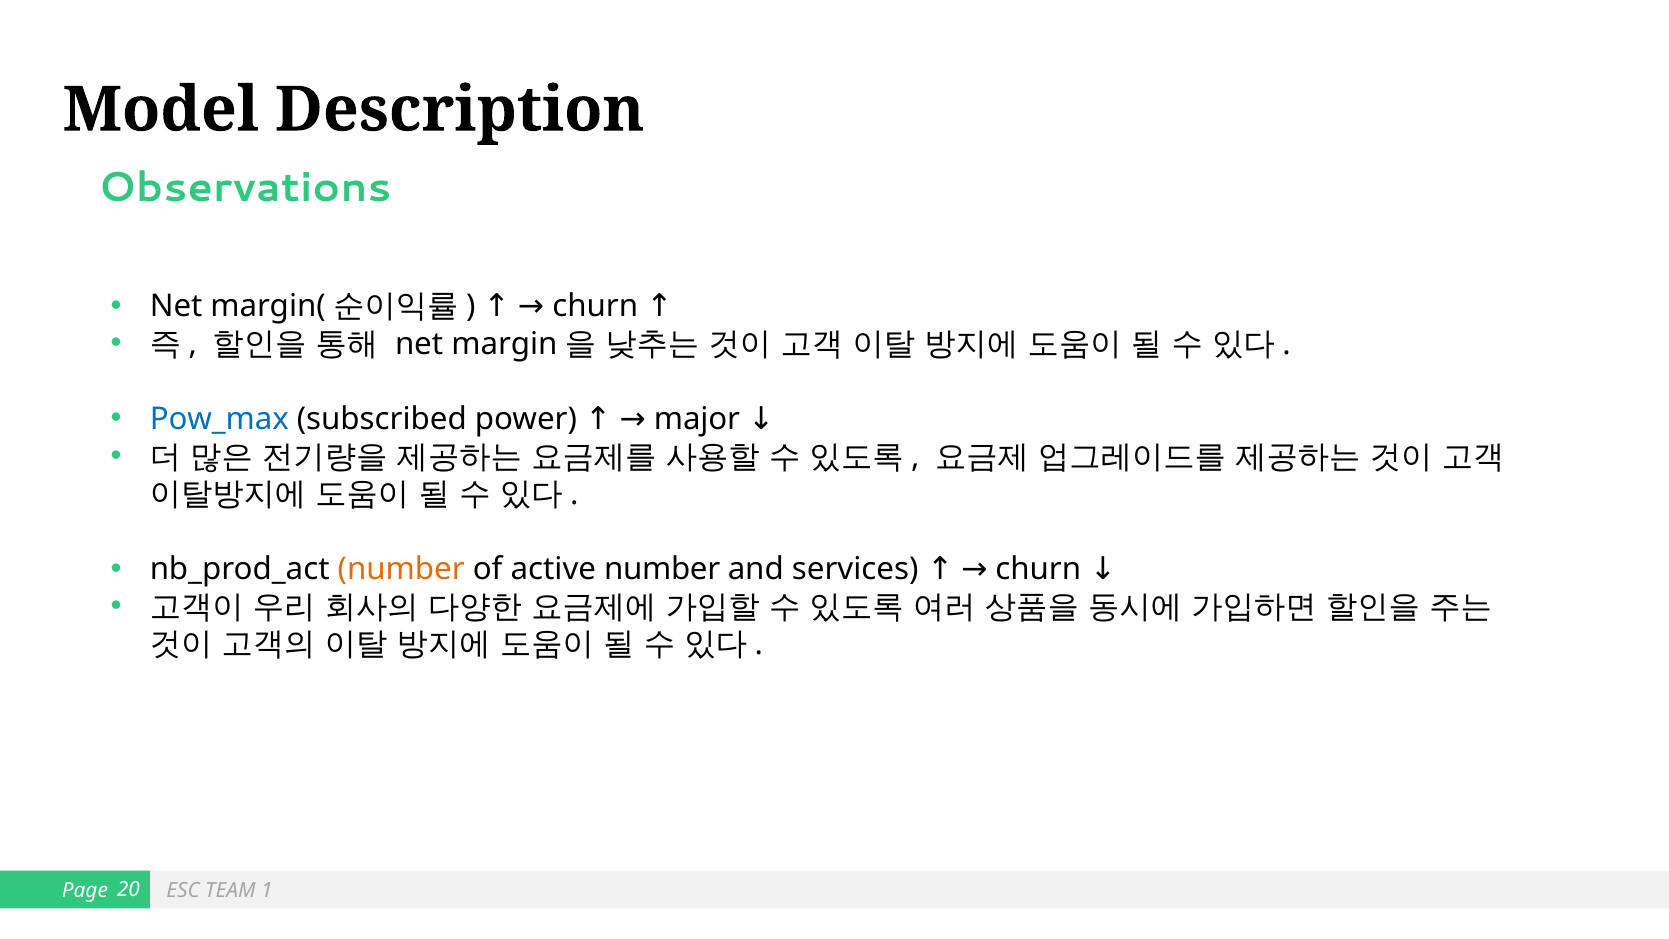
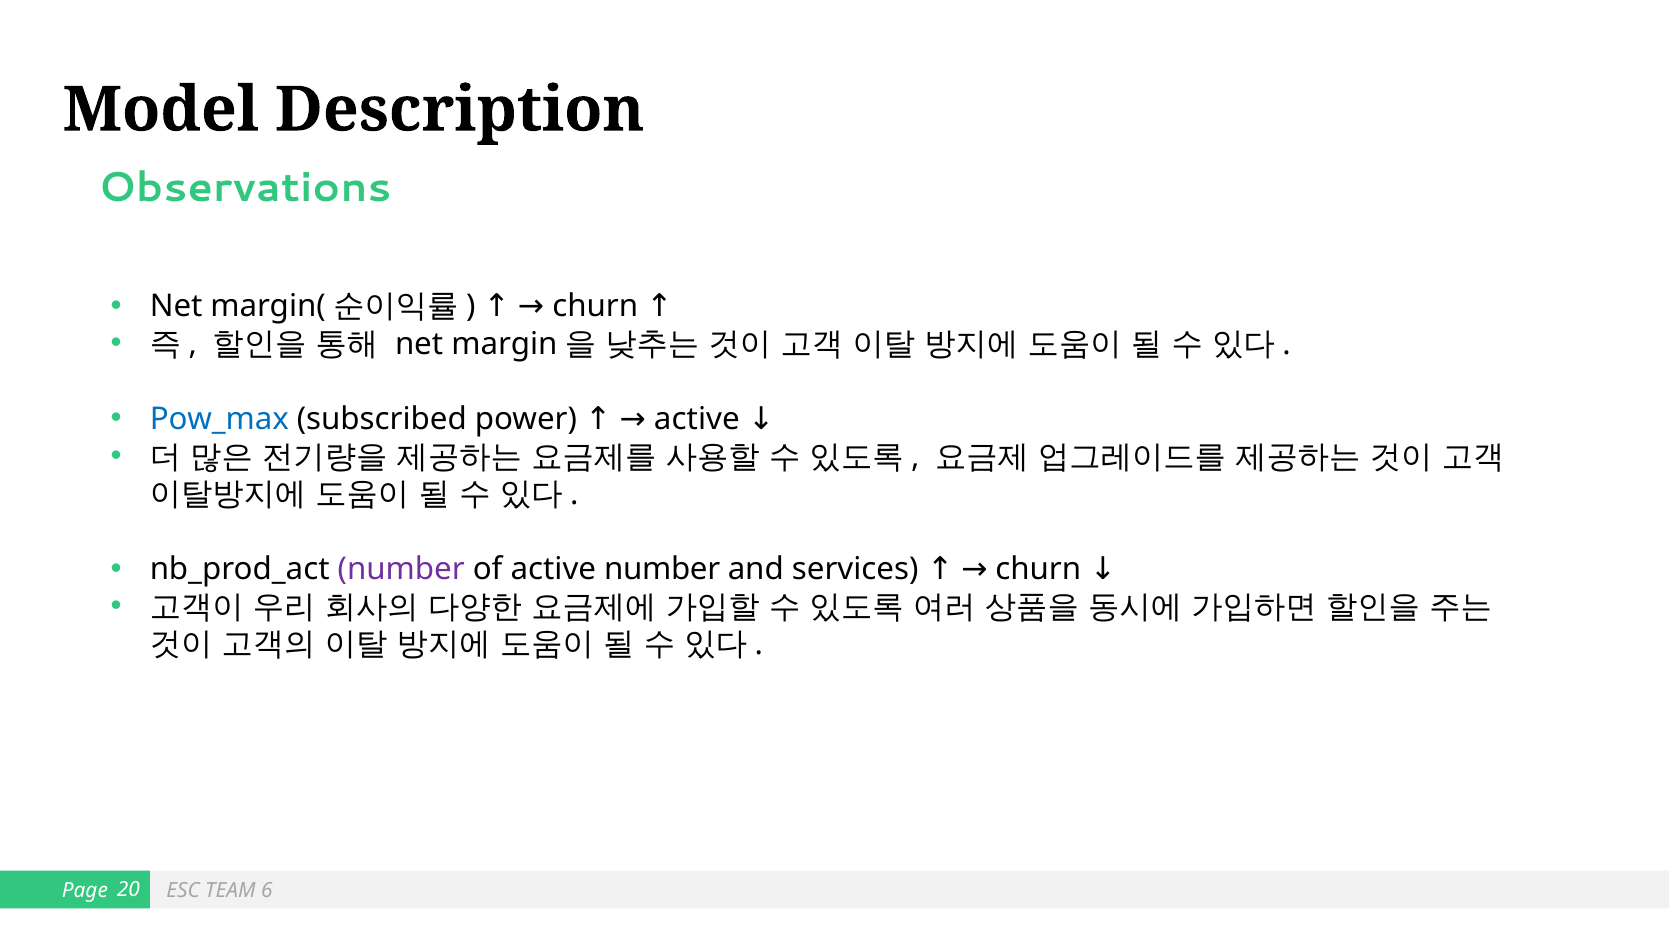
power major: major -> active
number at (401, 569) colour: orange -> purple
1: 1 -> 6
